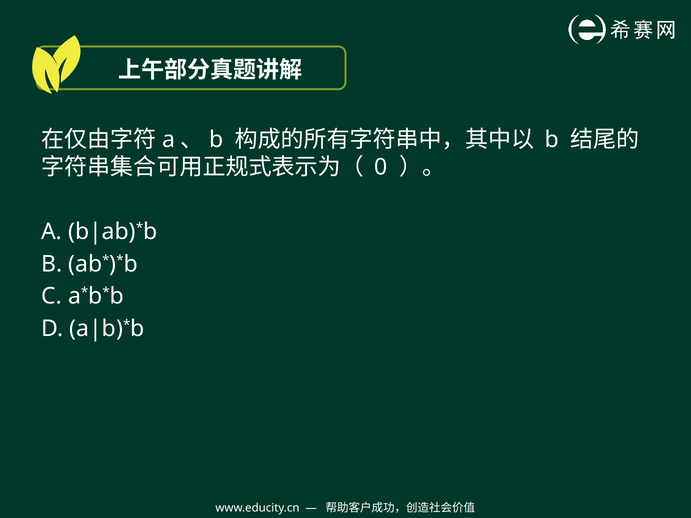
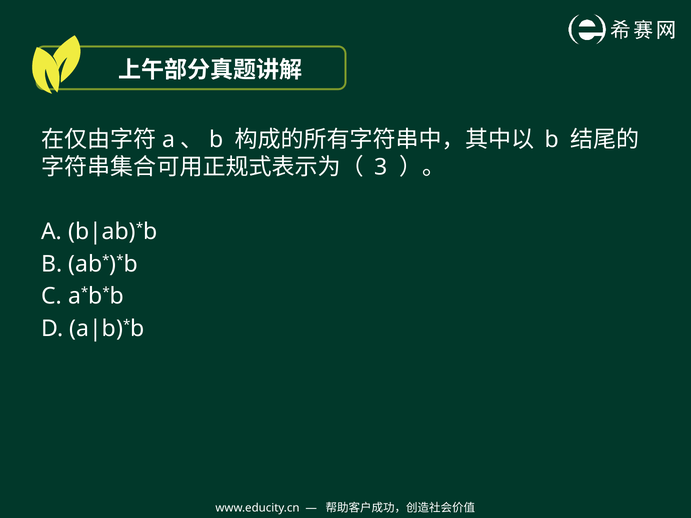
0: 0 -> 3
